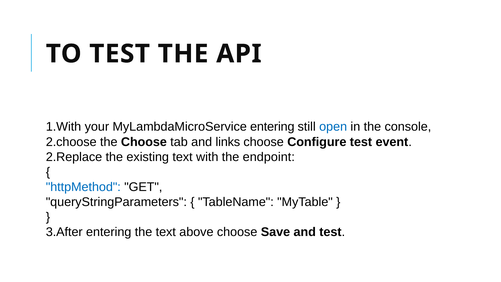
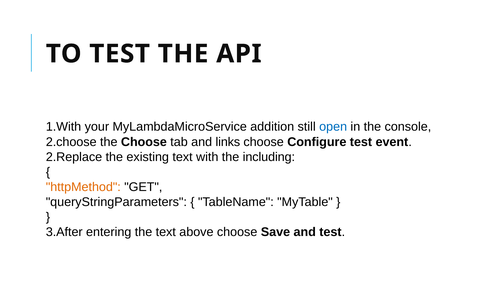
MyLambdaMicroService entering: entering -> addition
endpoint: endpoint -> including
httpMethod colour: blue -> orange
